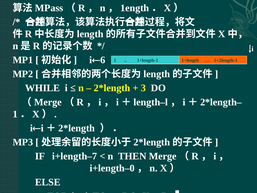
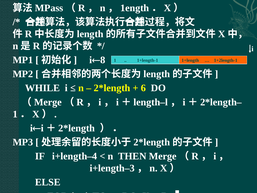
6: 6 -> 8
3: 3 -> 6
i+length–7: i+length–7 -> i+length–4
i+length–0: i+length–0 -> i+length–3
